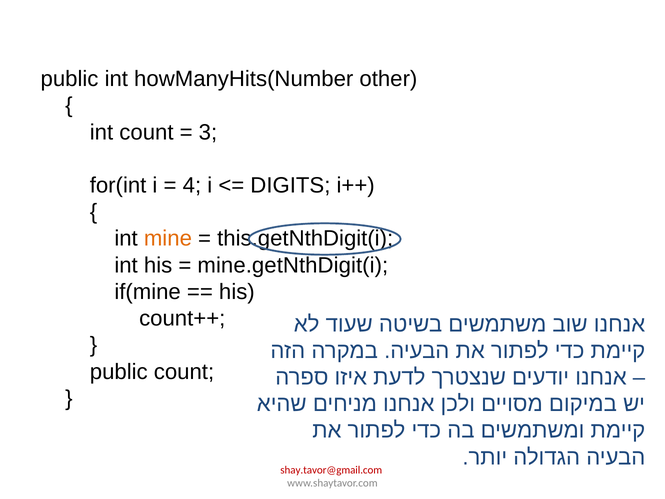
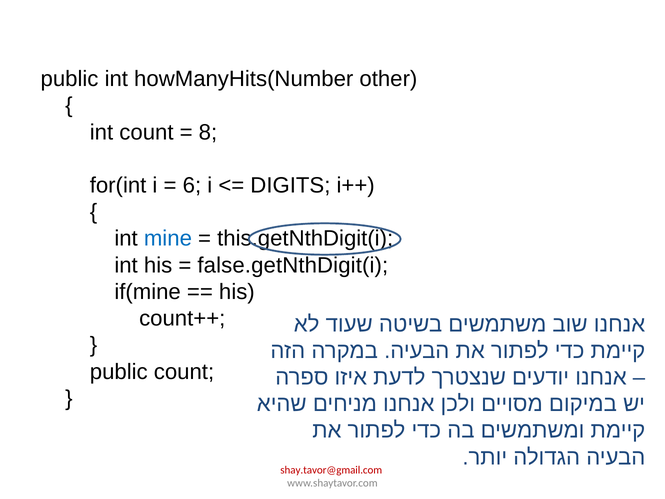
3: 3 -> 8
4: 4 -> 6
mine colour: orange -> blue
mine.getNthDigit(i: mine.getNthDigit(i -> false.getNthDigit(i
